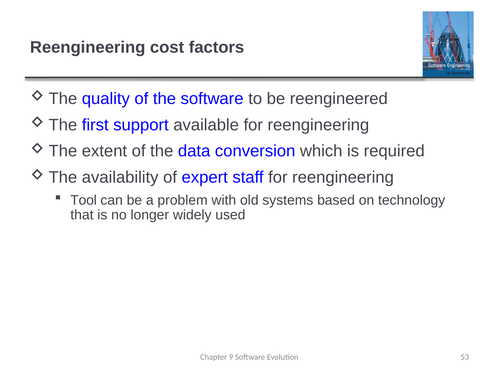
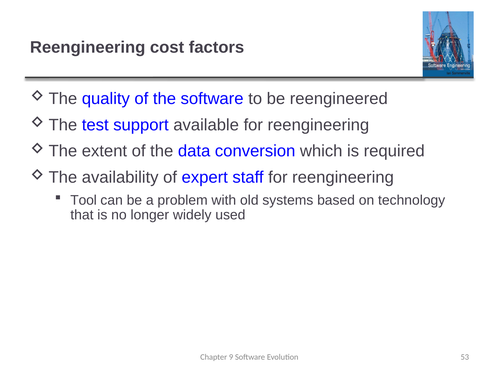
first: first -> test
